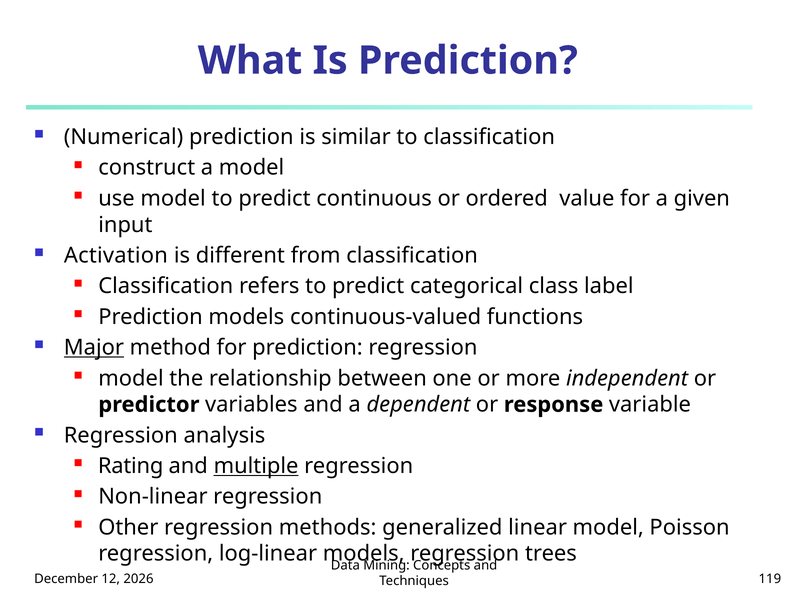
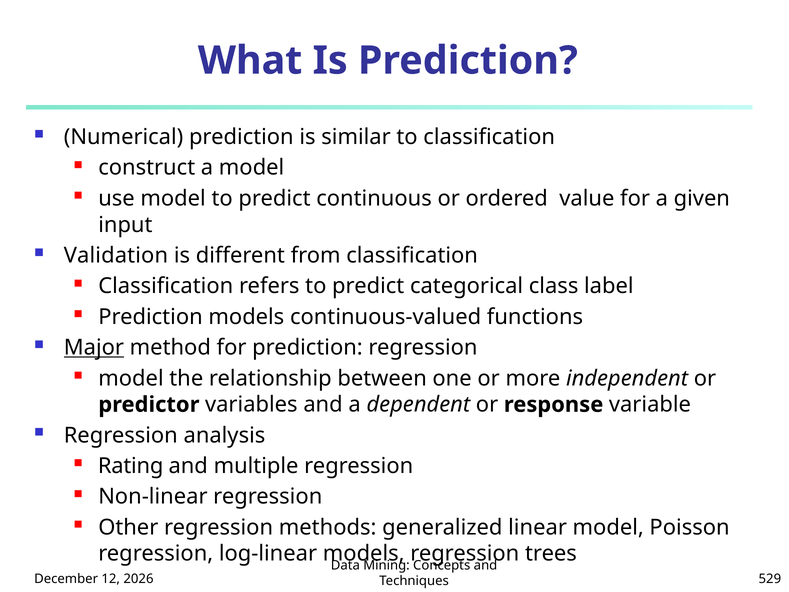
Activation: Activation -> Validation
multiple underline: present -> none
119: 119 -> 529
